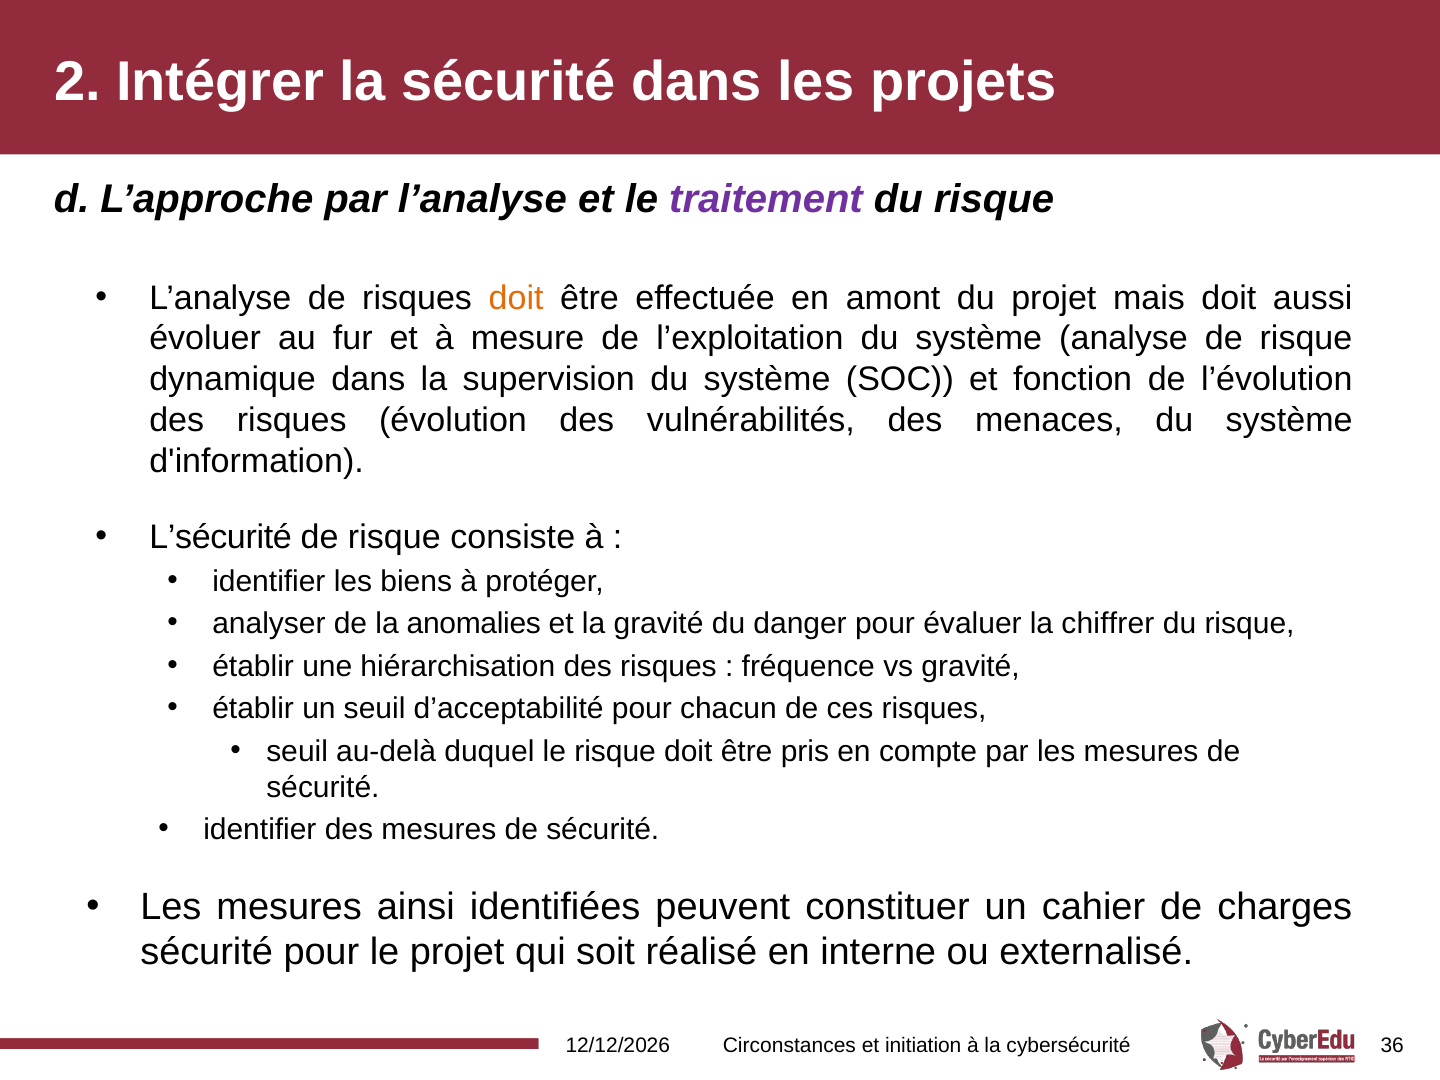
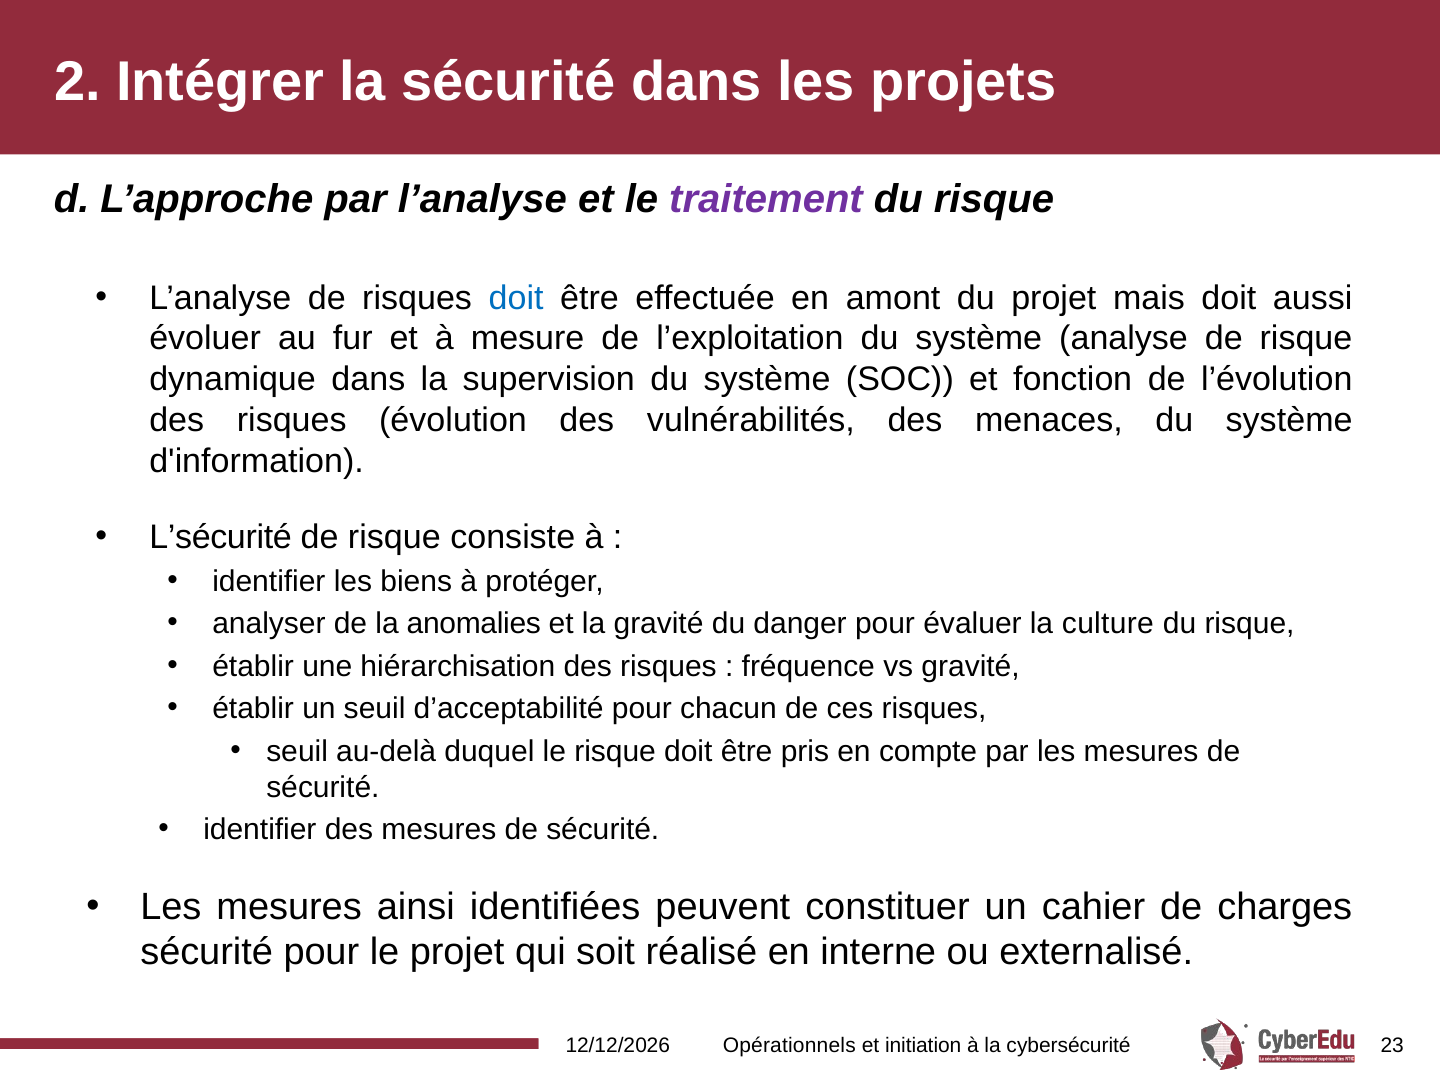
doit at (516, 298) colour: orange -> blue
chiffrer: chiffrer -> culture
Circonstances: Circonstances -> Opérationnels
36: 36 -> 23
